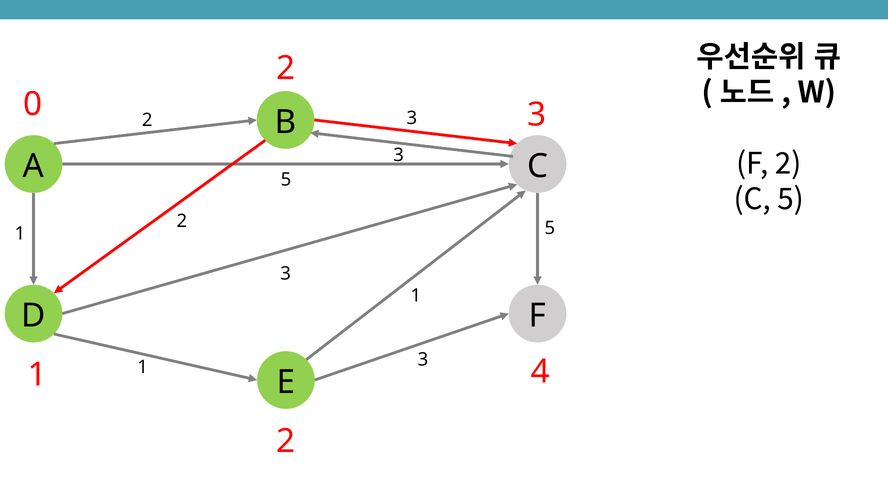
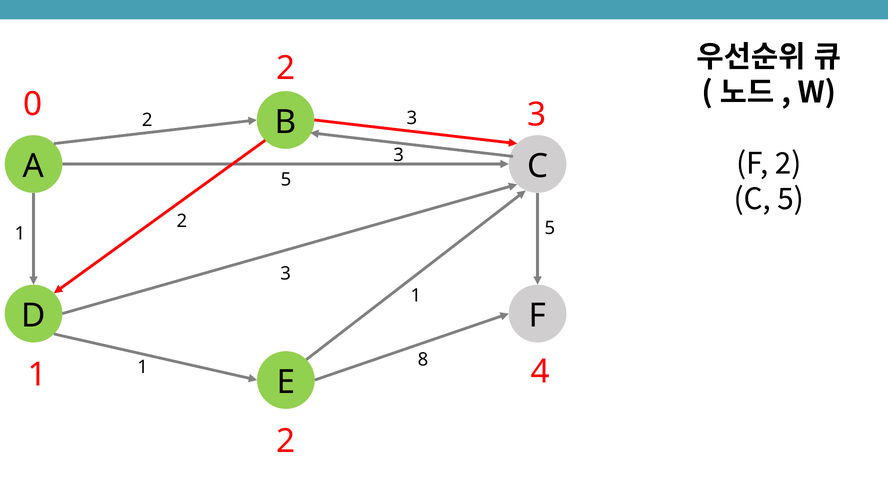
3 at (423, 359): 3 -> 8
